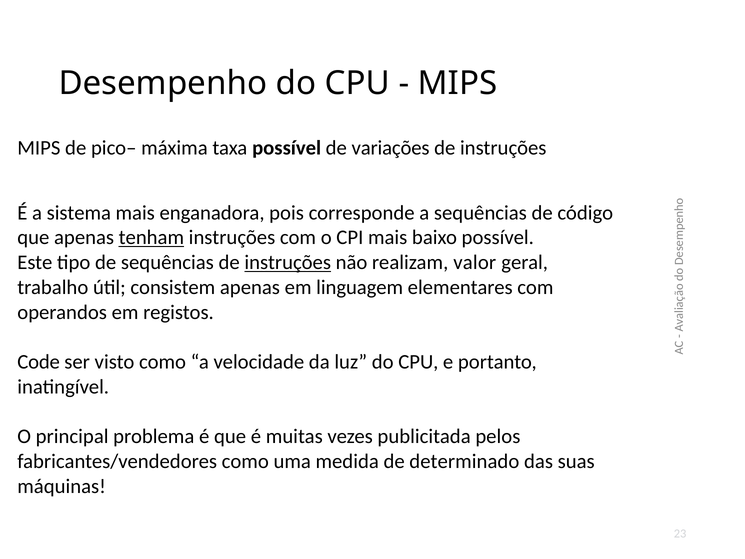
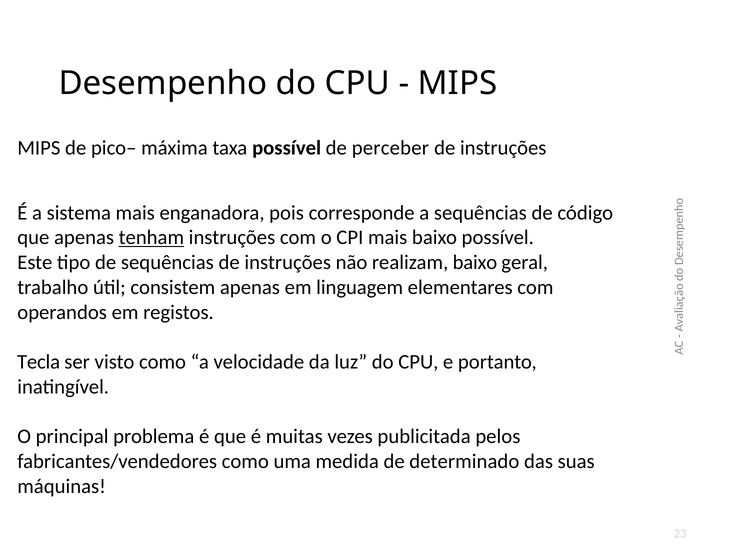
variações: variações -> perceber
instruções at (288, 262) underline: present -> none
realizam valor: valor -> baixo
Code: Code -> Tecla
